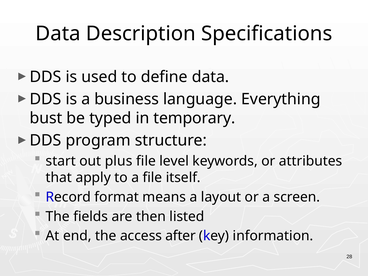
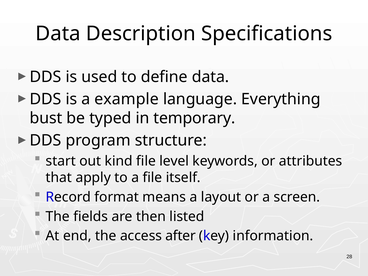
business: business -> example
plus: plus -> kind
